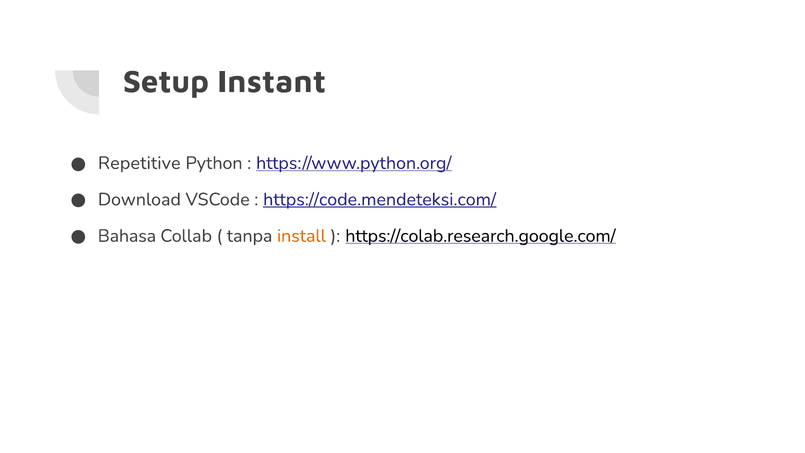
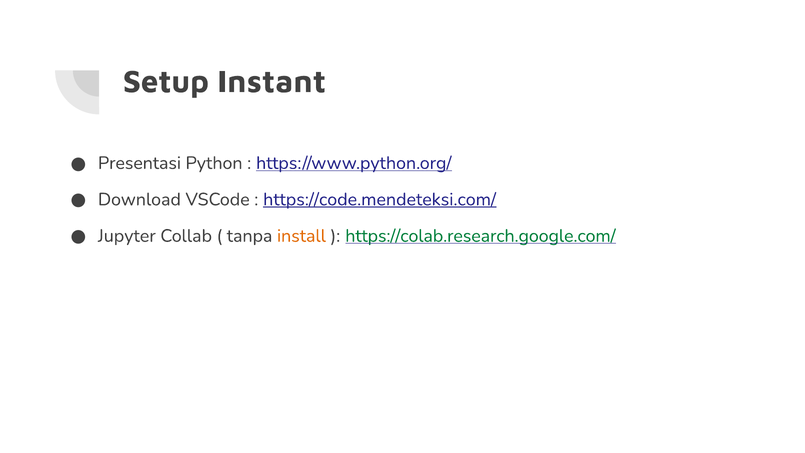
Repetitive: Repetitive -> Presentasi
Bahasa: Bahasa -> Jupyter
https://colab.research.google.com/ colour: black -> green
